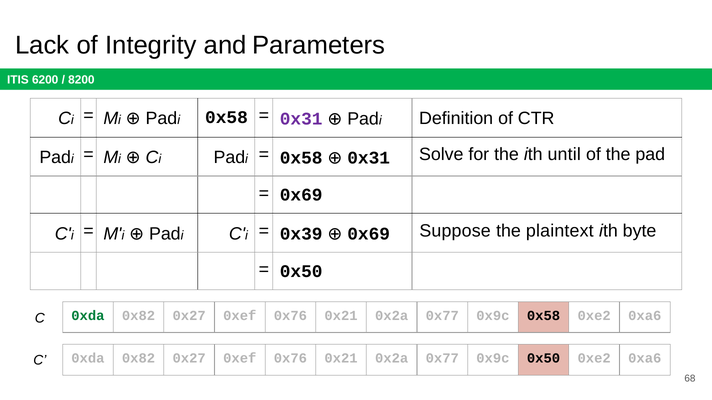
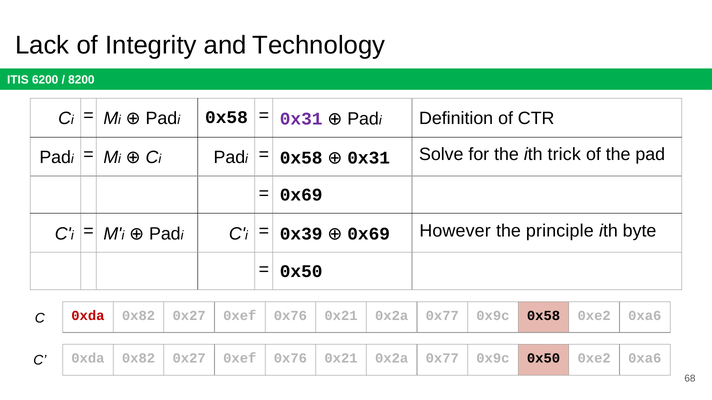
Parameters: Parameters -> Technology
until: until -> trick
Suppose: Suppose -> However
plaintext: plaintext -> principle
0xda at (88, 316) colour: green -> red
